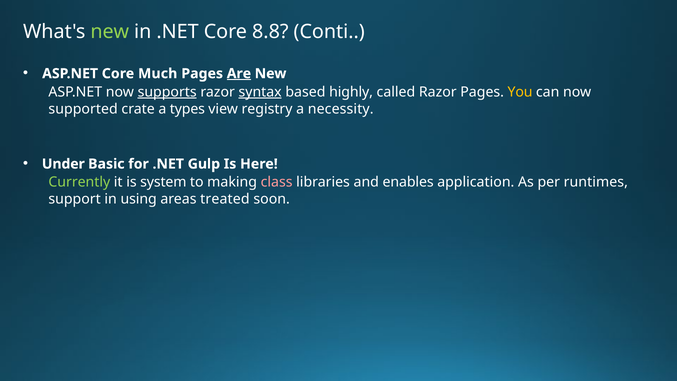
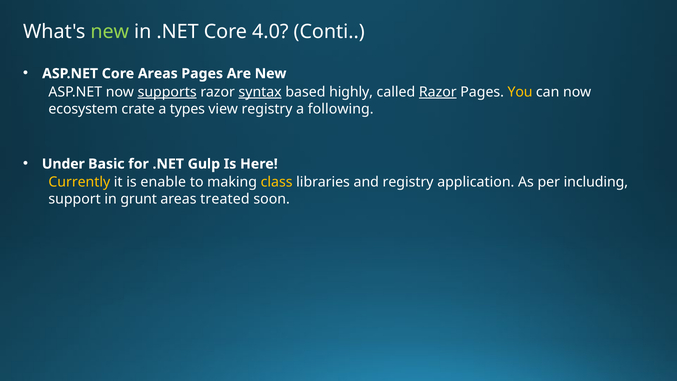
8.8: 8.8 -> 4.0
Core Much: Much -> Areas
Are underline: present -> none
Razor at (438, 92) underline: none -> present
supported: supported -> ecosystem
necessity: necessity -> following
Currently colour: light green -> yellow
system: system -> enable
class colour: pink -> yellow
and enables: enables -> registry
runtimes: runtimes -> including
using: using -> grunt
